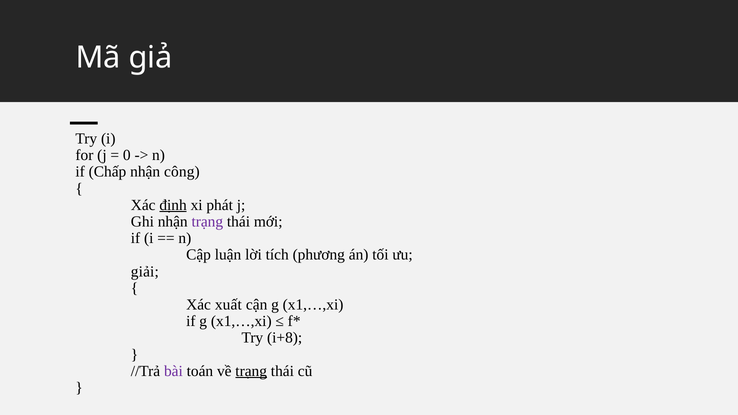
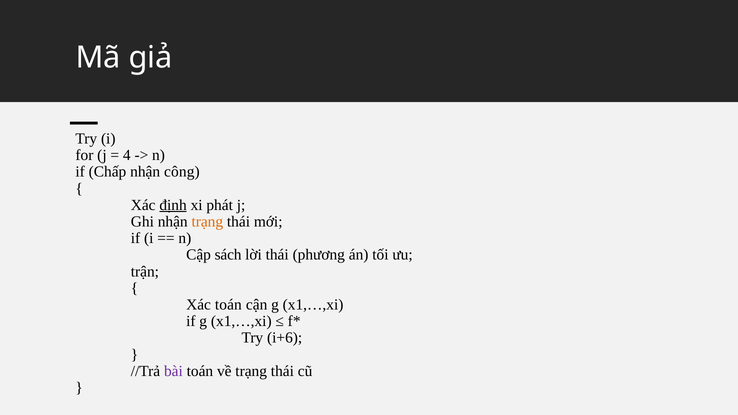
0: 0 -> 4
trạng at (207, 222) colour: purple -> orange
luận: luận -> sách
lời tích: tích -> thái
giải: giải -> trận
Xác xuất: xuất -> toán
i+8: i+8 -> i+6
trạng at (251, 371) underline: present -> none
